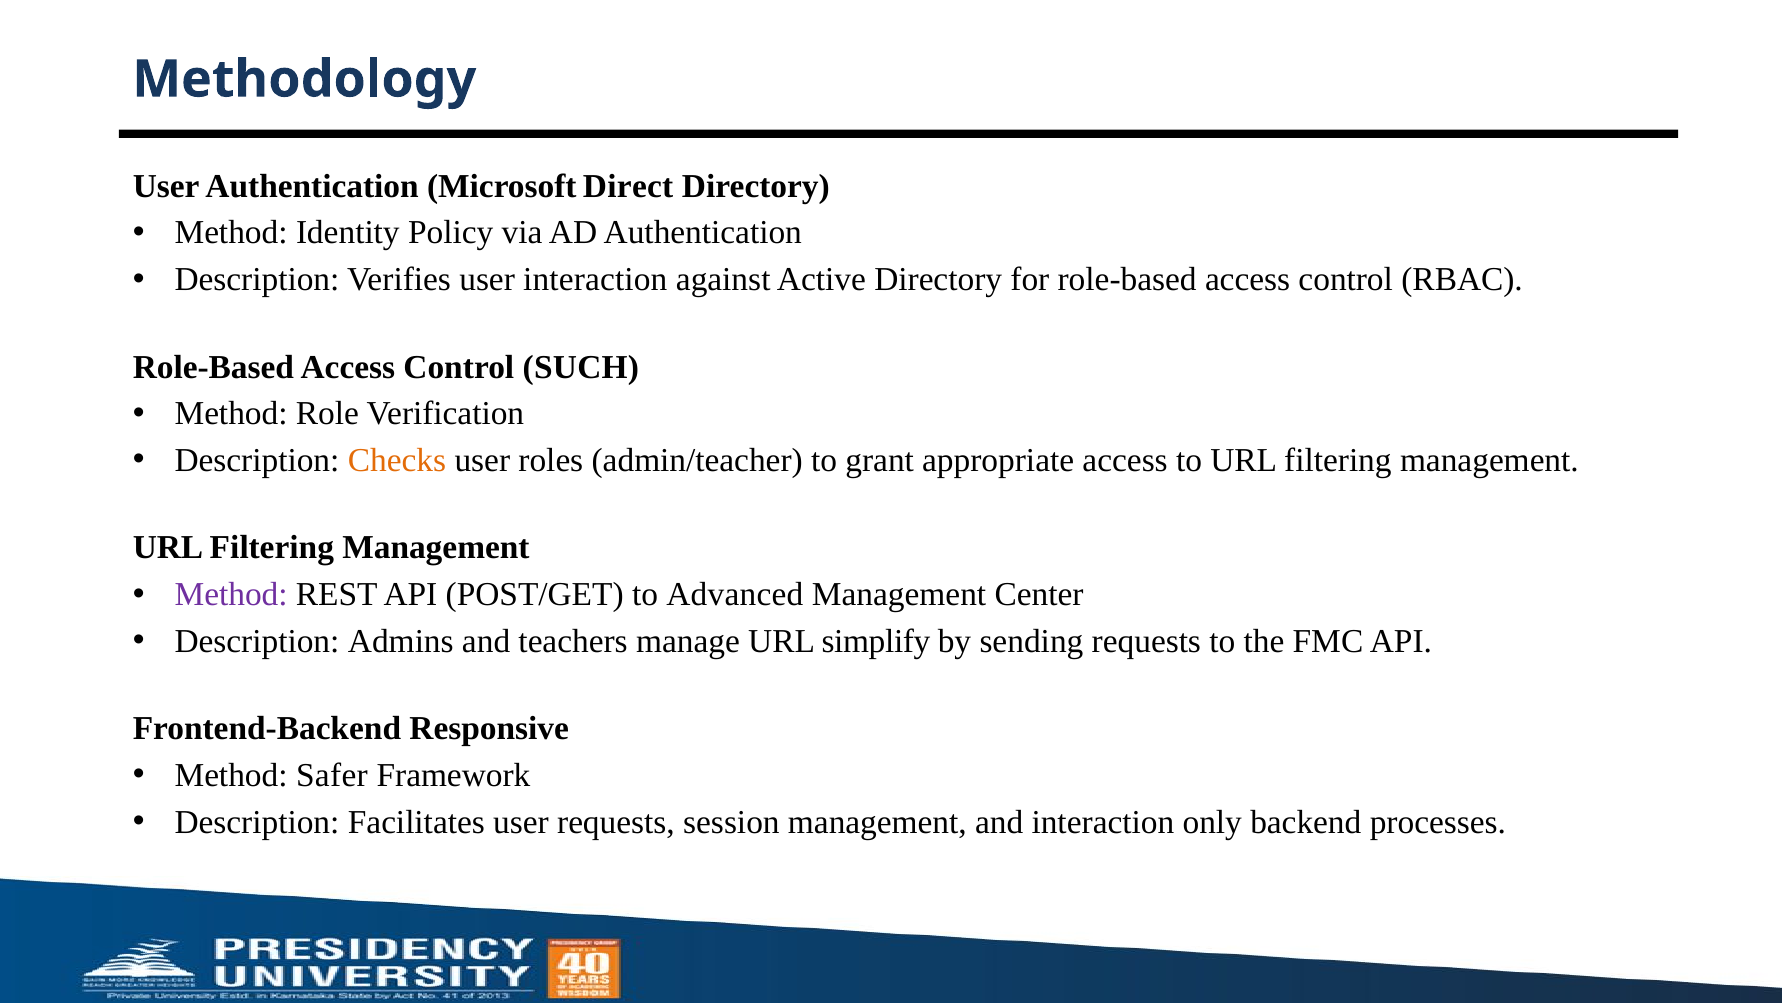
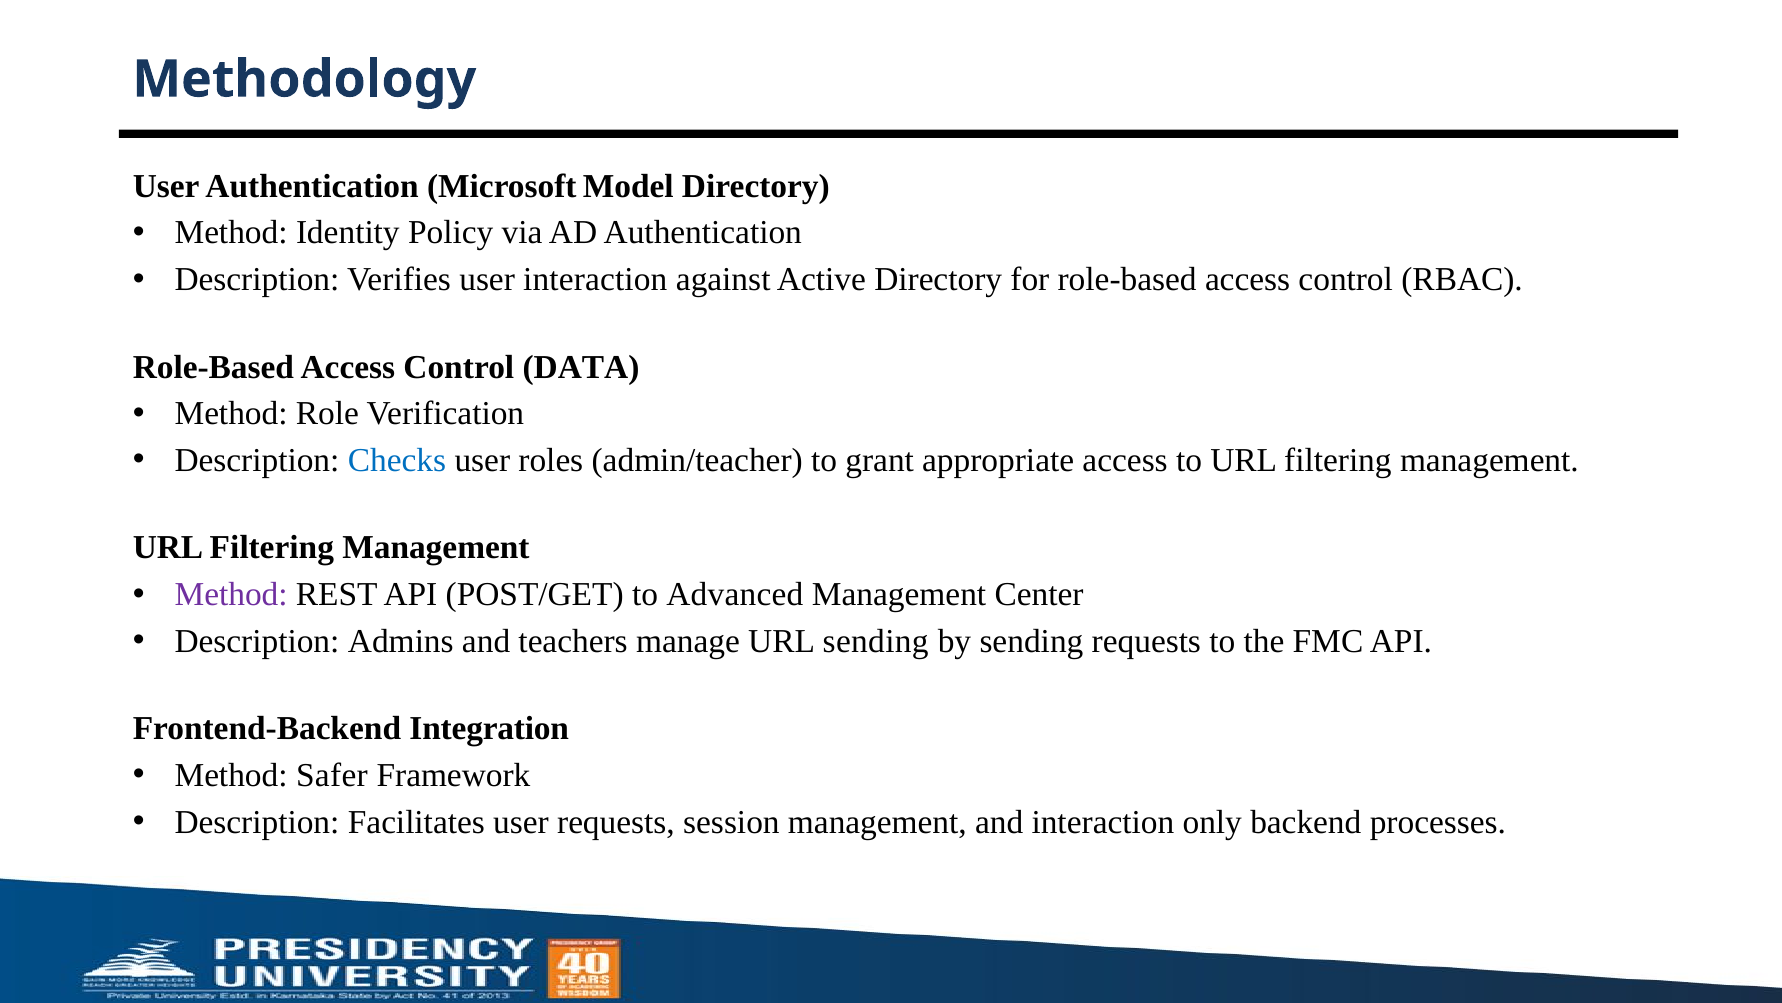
Direct: Direct -> Model
SUCH: SUCH -> DATA
Checks colour: orange -> blue
URL simplify: simplify -> sending
Responsive: Responsive -> Integration
